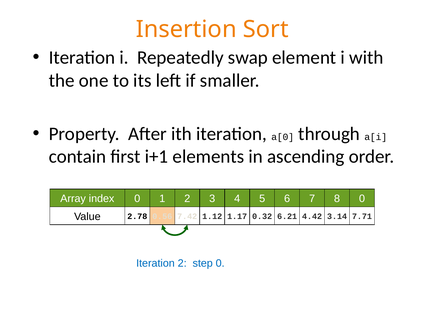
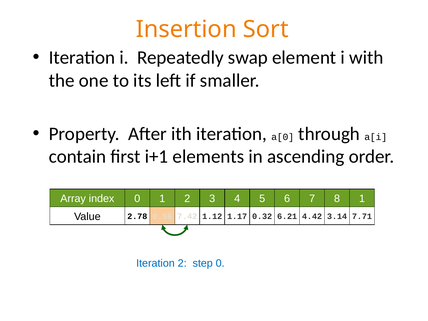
8 0: 0 -> 1
